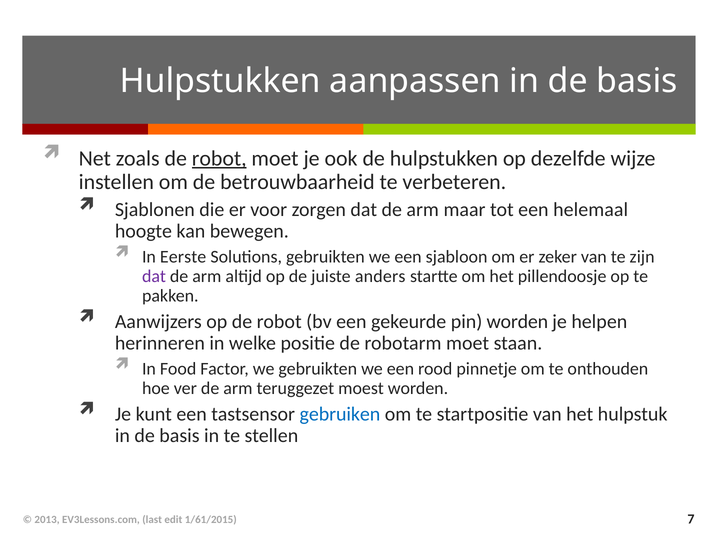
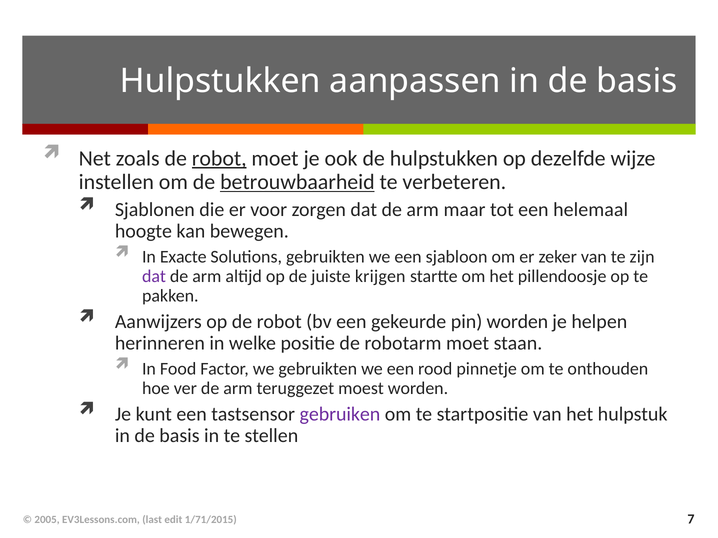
betrouwbaarheid underline: none -> present
Eerste: Eerste -> Exacte
anders: anders -> krijgen
gebruiken colour: blue -> purple
2013: 2013 -> 2005
1/61/2015: 1/61/2015 -> 1/71/2015
